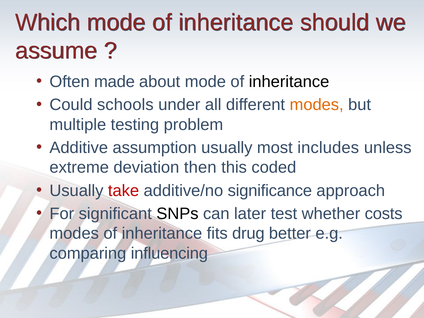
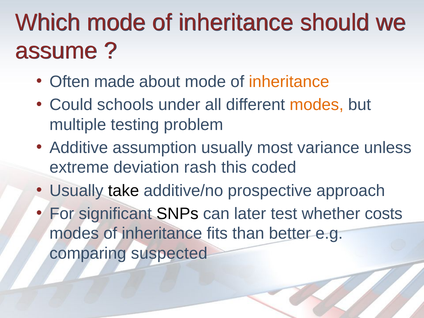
inheritance at (289, 82) colour: black -> orange
includes: includes -> variance
then: then -> rash
take colour: red -> black
significance: significance -> prospective
drug: drug -> than
influencing: influencing -> suspected
